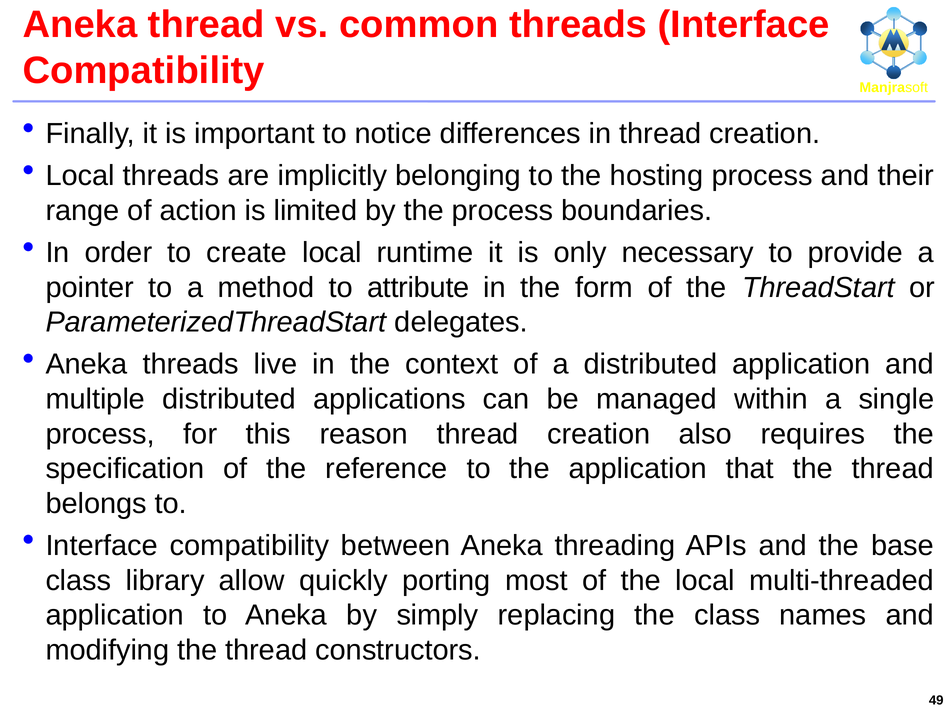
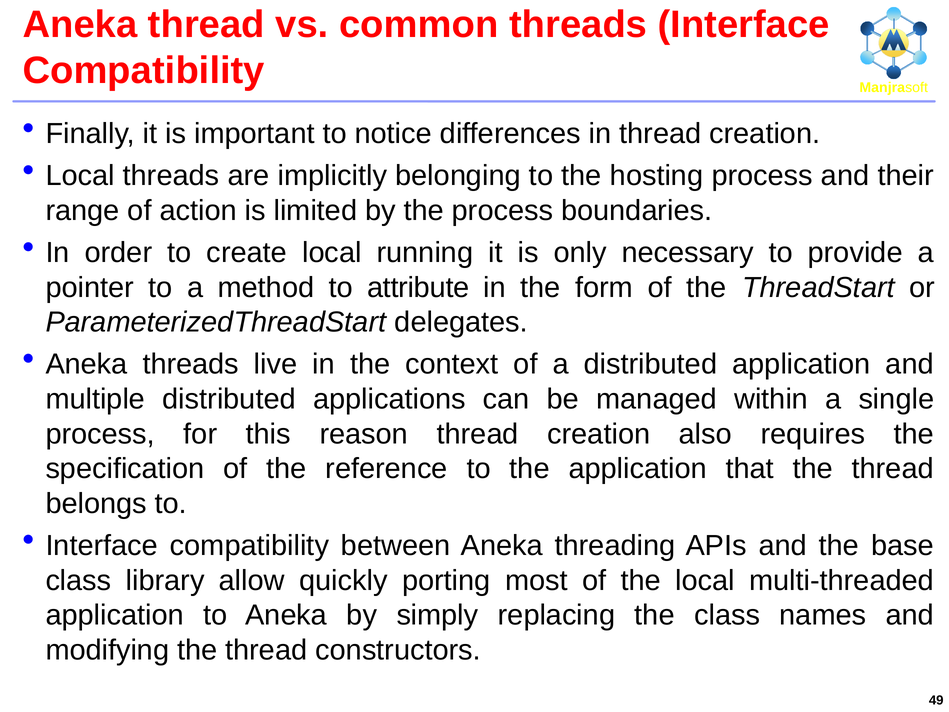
runtime: runtime -> running
